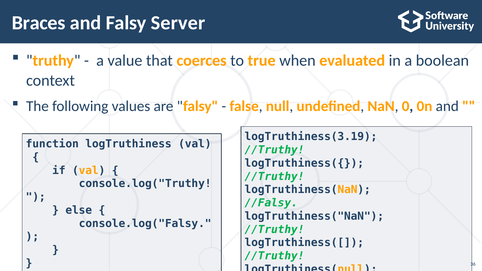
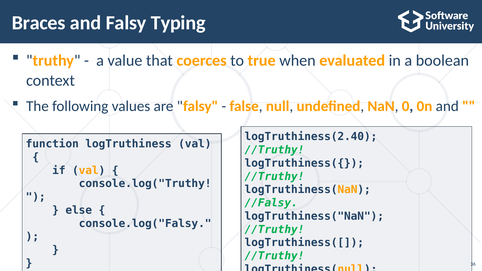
Server: Server -> Typing
logTruthiness(3.19: logTruthiness(3.19 -> logTruthiness(2.40
